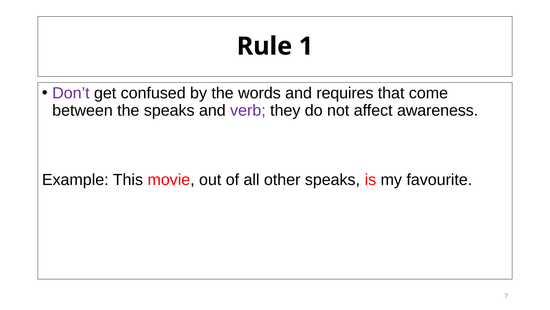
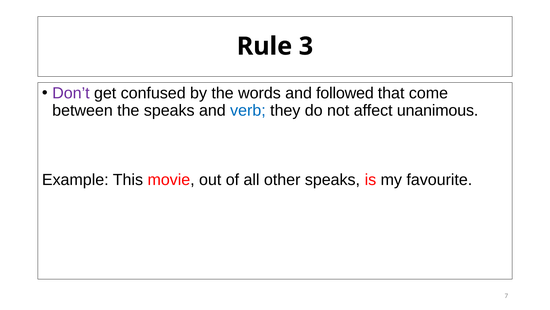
1: 1 -> 3
requires: requires -> followed
verb colour: purple -> blue
awareness: awareness -> unanimous
